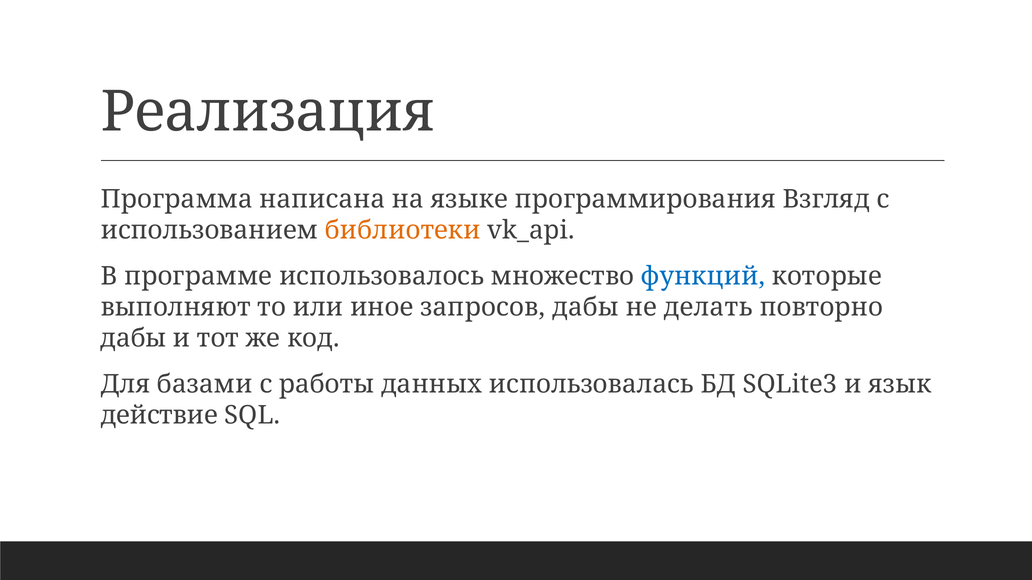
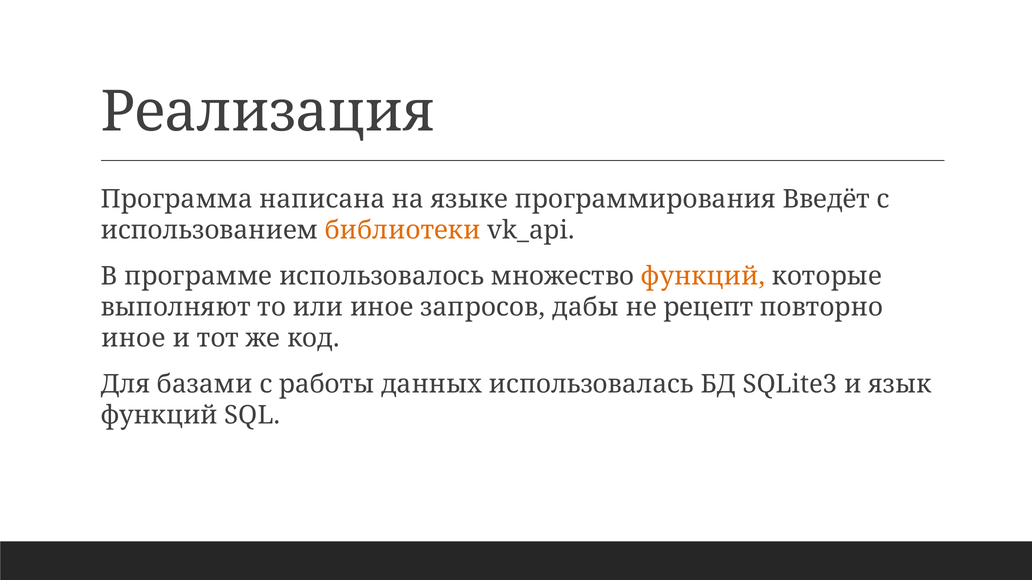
Взгляд: Взгляд -> Введёт
функций at (703, 277) colour: blue -> orange
делать: делать -> рецепт
дабы at (134, 338): дабы -> иное
действие at (159, 415): действие -> функций
